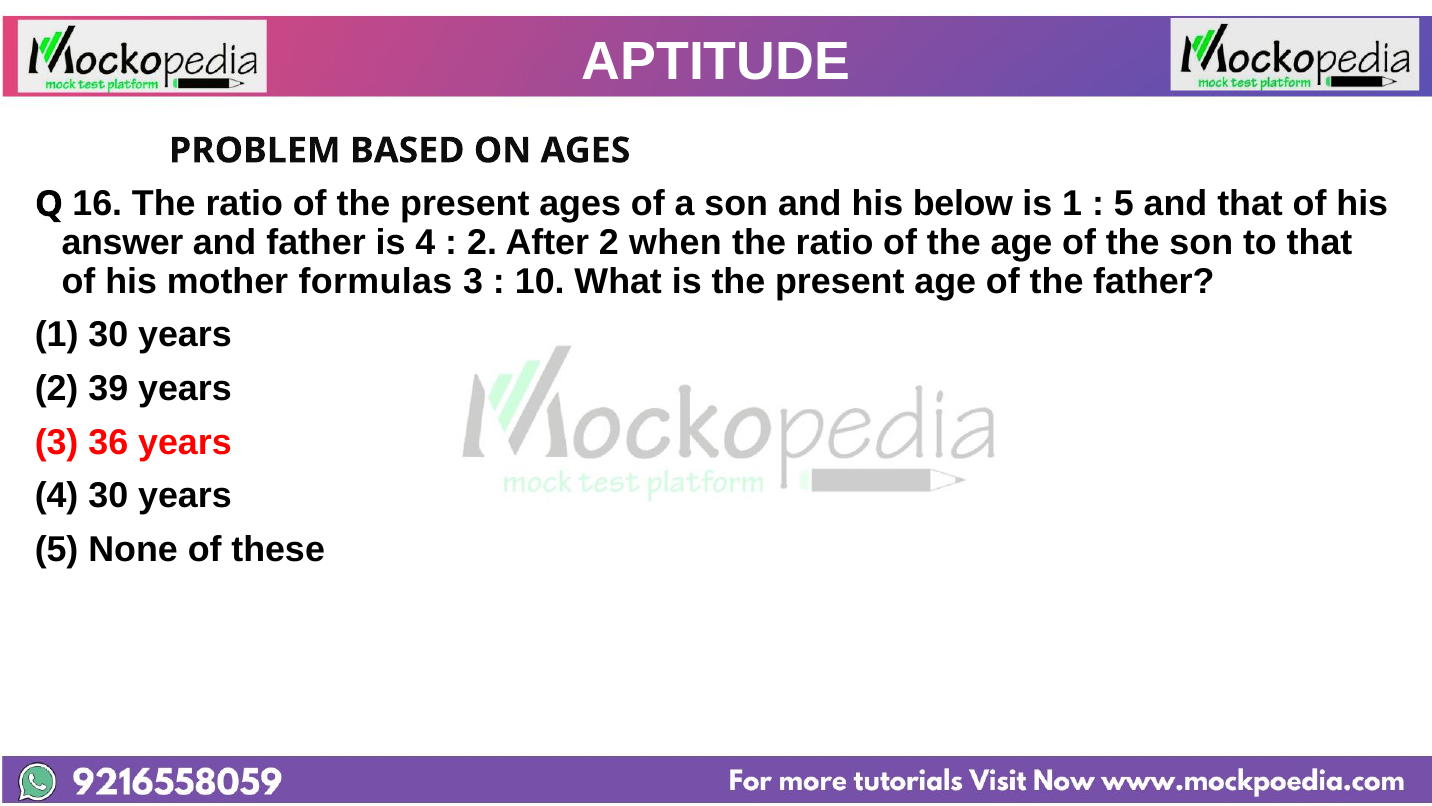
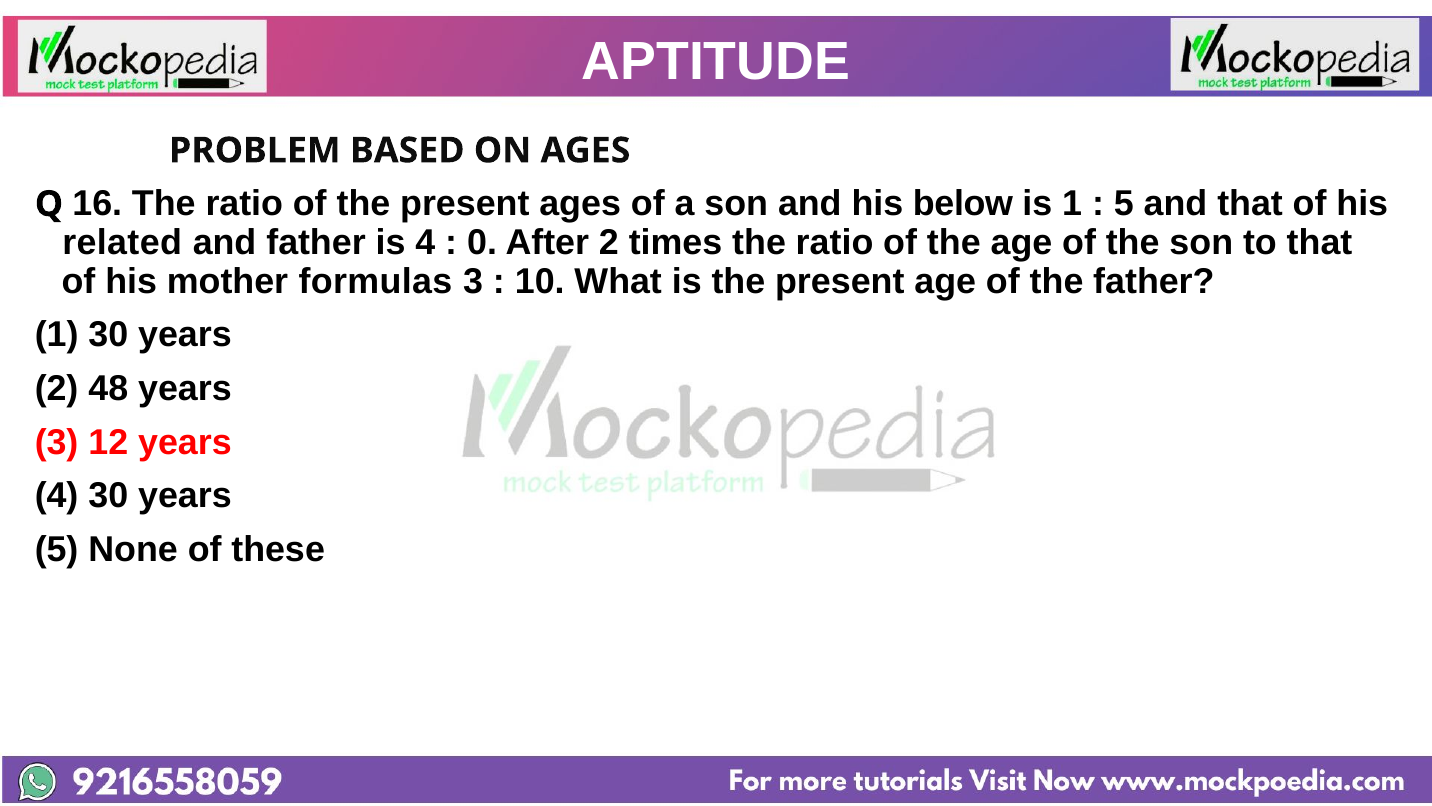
answer: answer -> related
2 at (482, 243): 2 -> 0
when: when -> times
39: 39 -> 48
36: 36 -> 12
